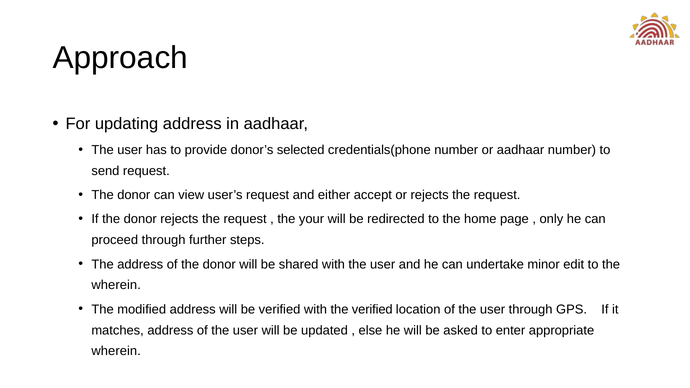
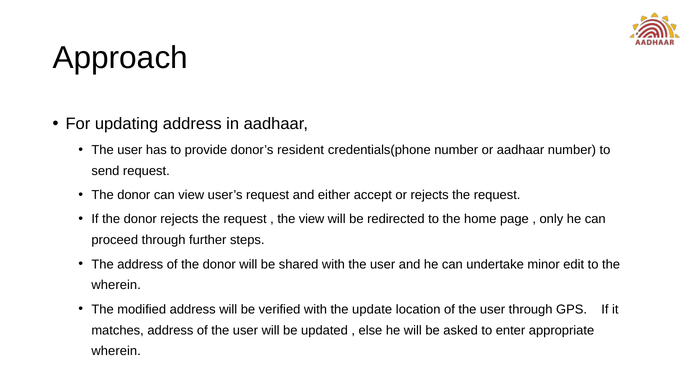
selected: selected -> resident
the your: your -> view
the verified: verified -> update
